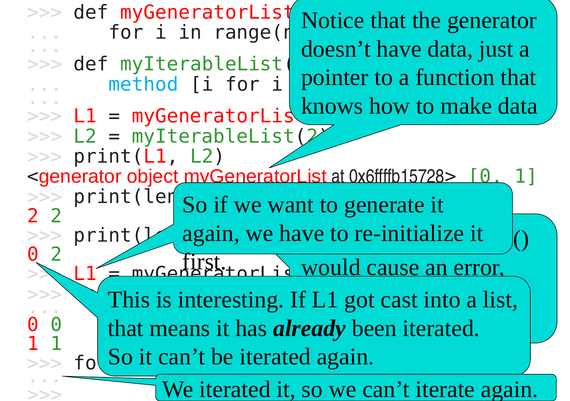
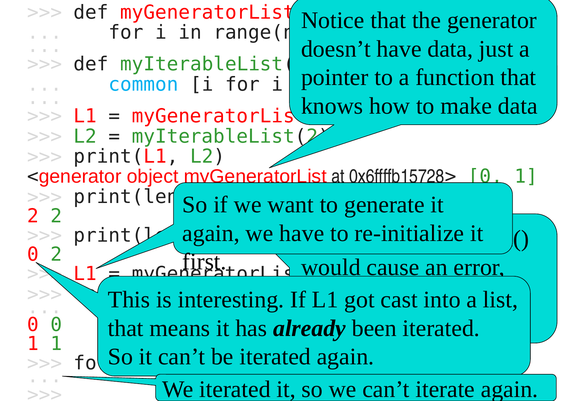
method: method -> common
